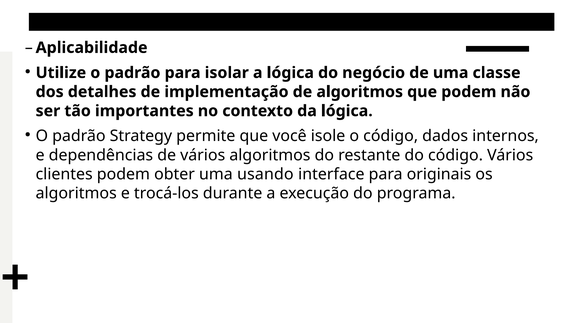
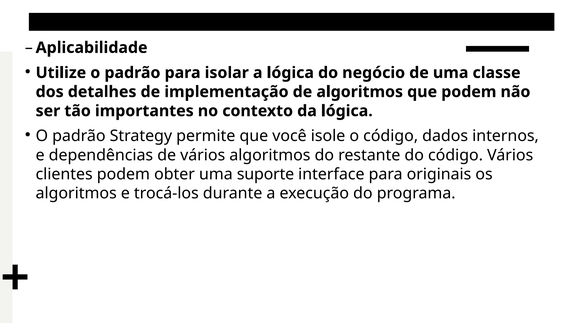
usando: usando -> suporte
